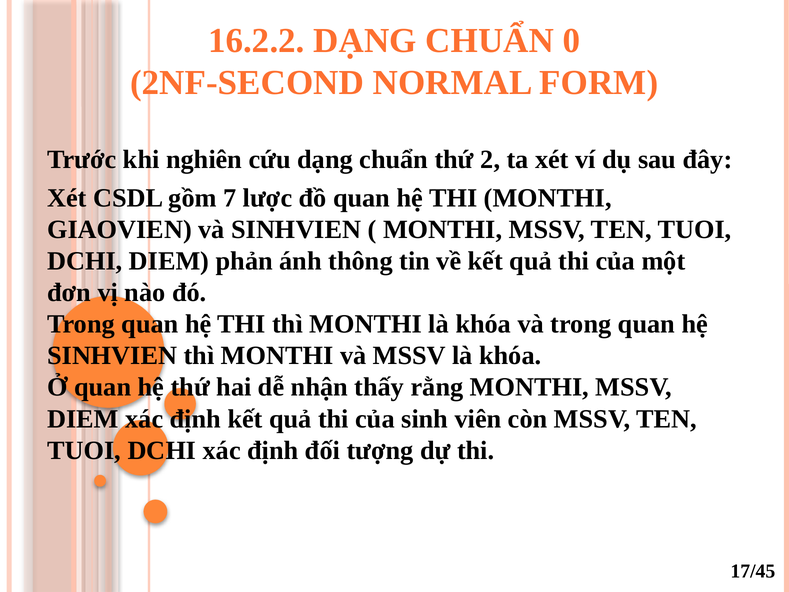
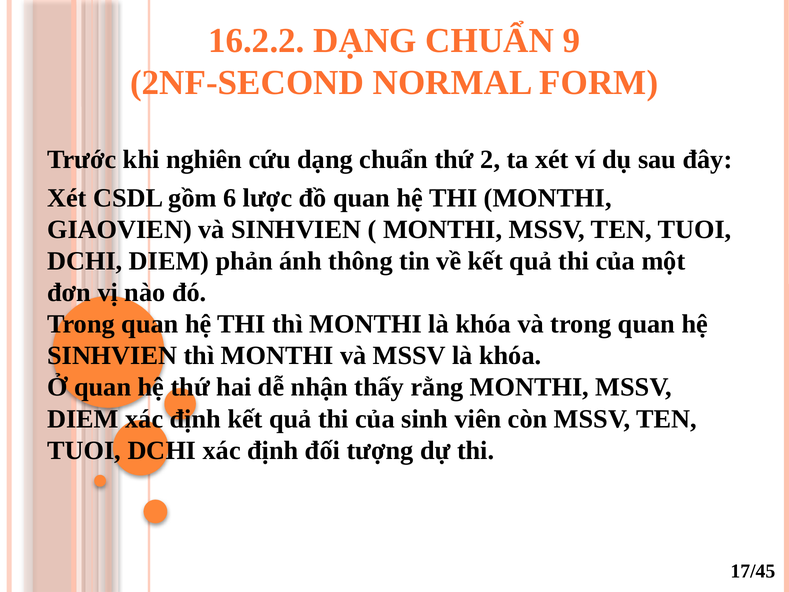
0: 0 -> 9
7: 7 -> 6
